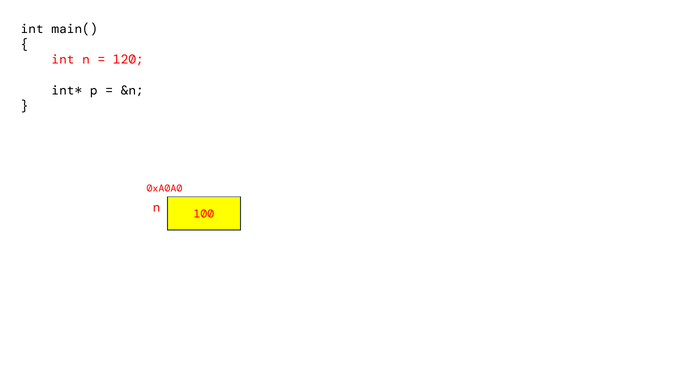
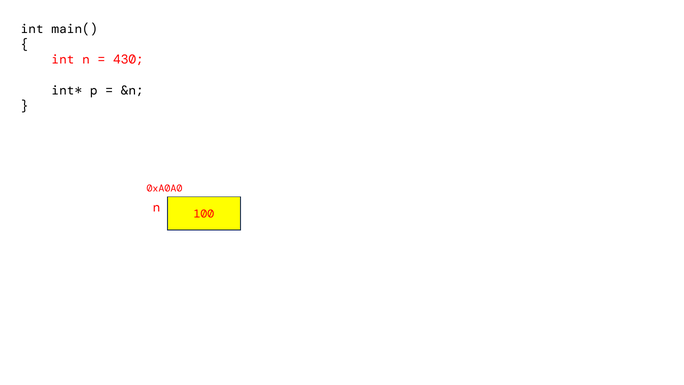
120: 120 -> 430
